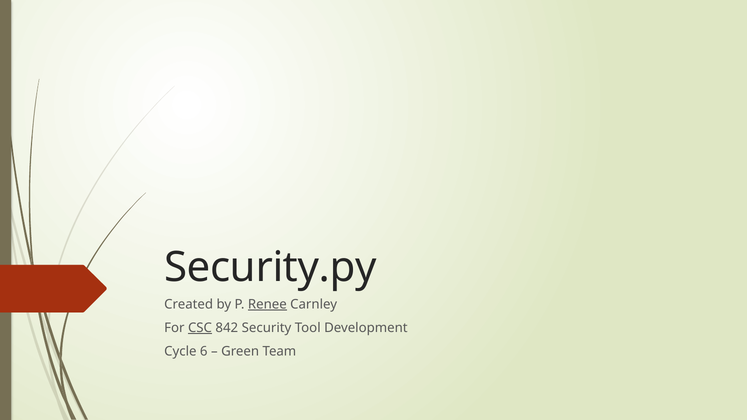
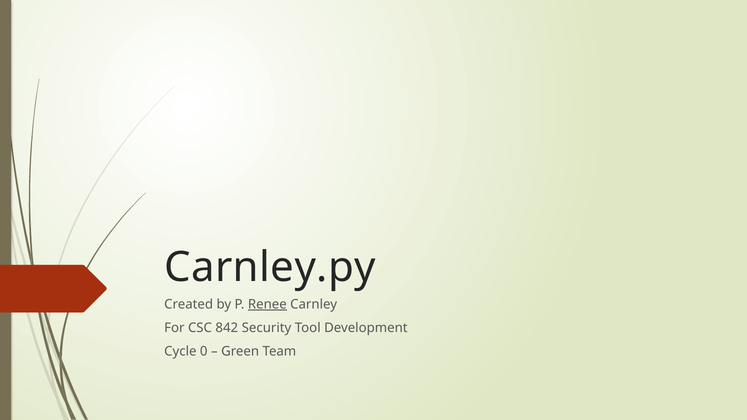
Security.py: Security.py -> Carnley.py
CSC underline: present -> none
6: 6 -> 0
